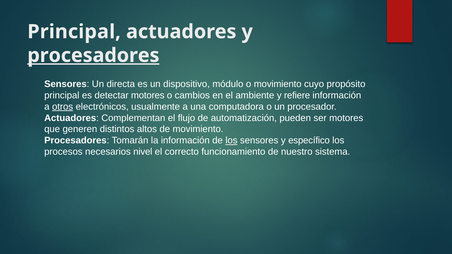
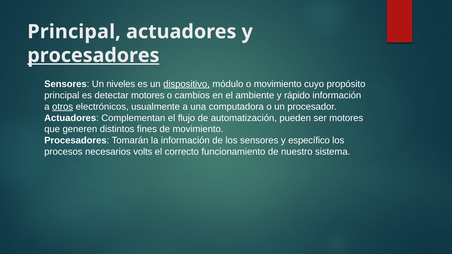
directa: directa -> niveles
dispositivo underline: none -> present
refiere: refiere -> rápido
altos: altos -> fines
los at (231, 141) underline: present -> none
nivel: nivel -> volts
